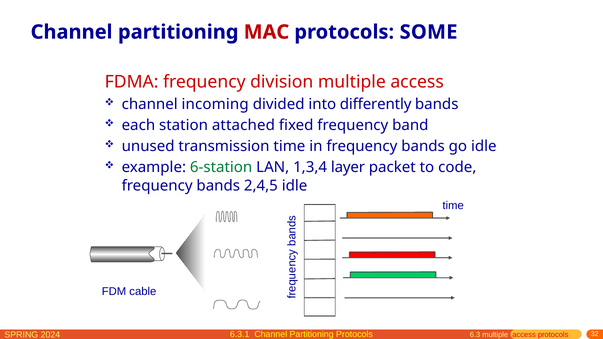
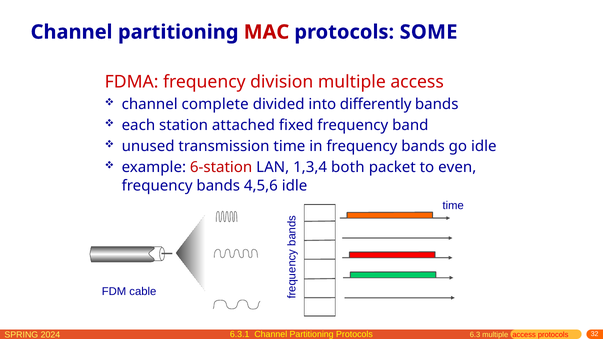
incoming: incoming -> complete
6-station colour: green -> red
layer: layer -> both
code: code -> even
2,4,5: 2,4,5 -> 4,5,6
